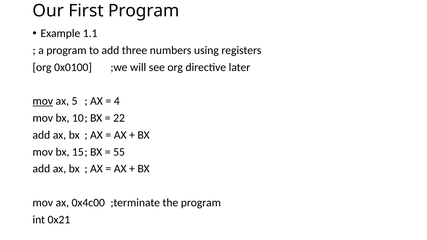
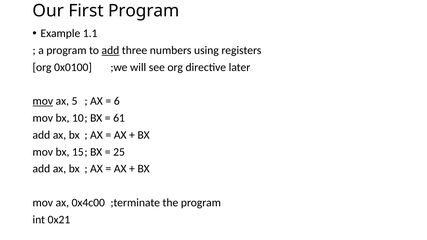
add at (110, 50) underline: none -> present
4: 4 -> 6
22: 22 -> 61
55: 55 -> 25
